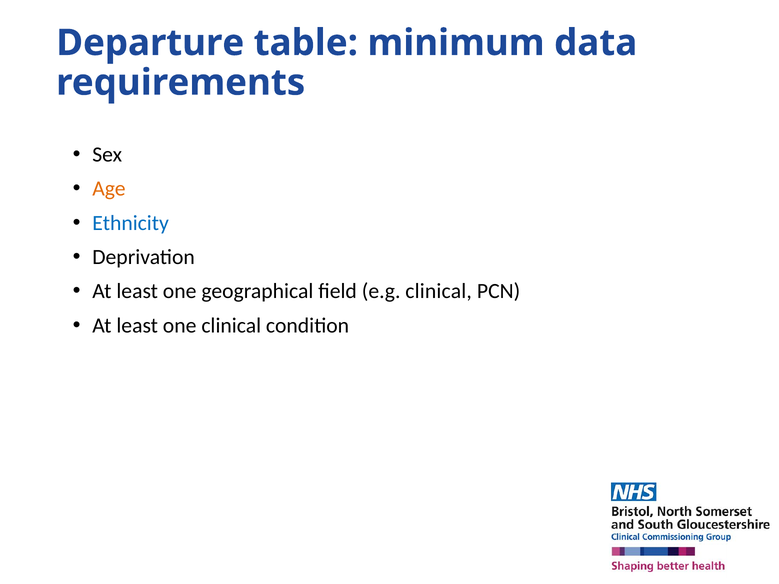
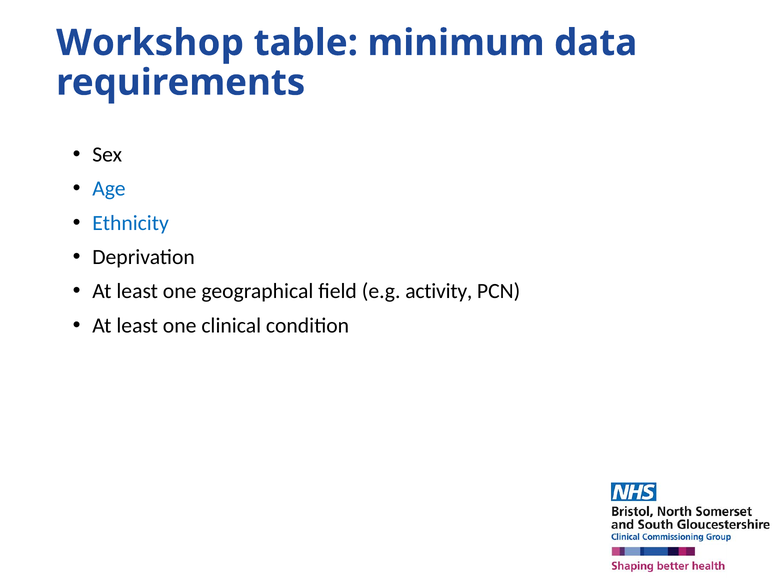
Departure: Departure -> Workshop
Age colour: orange -> blue
e.g clinical: clinical -> activity
